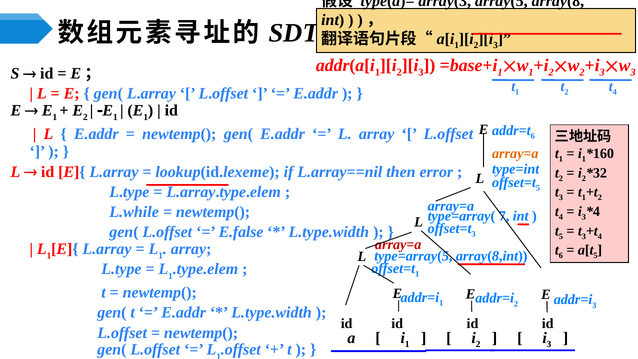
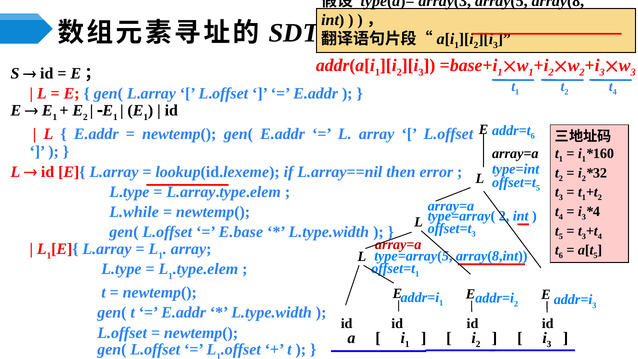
array=a at (515, 153) colour: orange -> black
type=array( 7: 7 -> 2
E.false: E.false -> E.base
